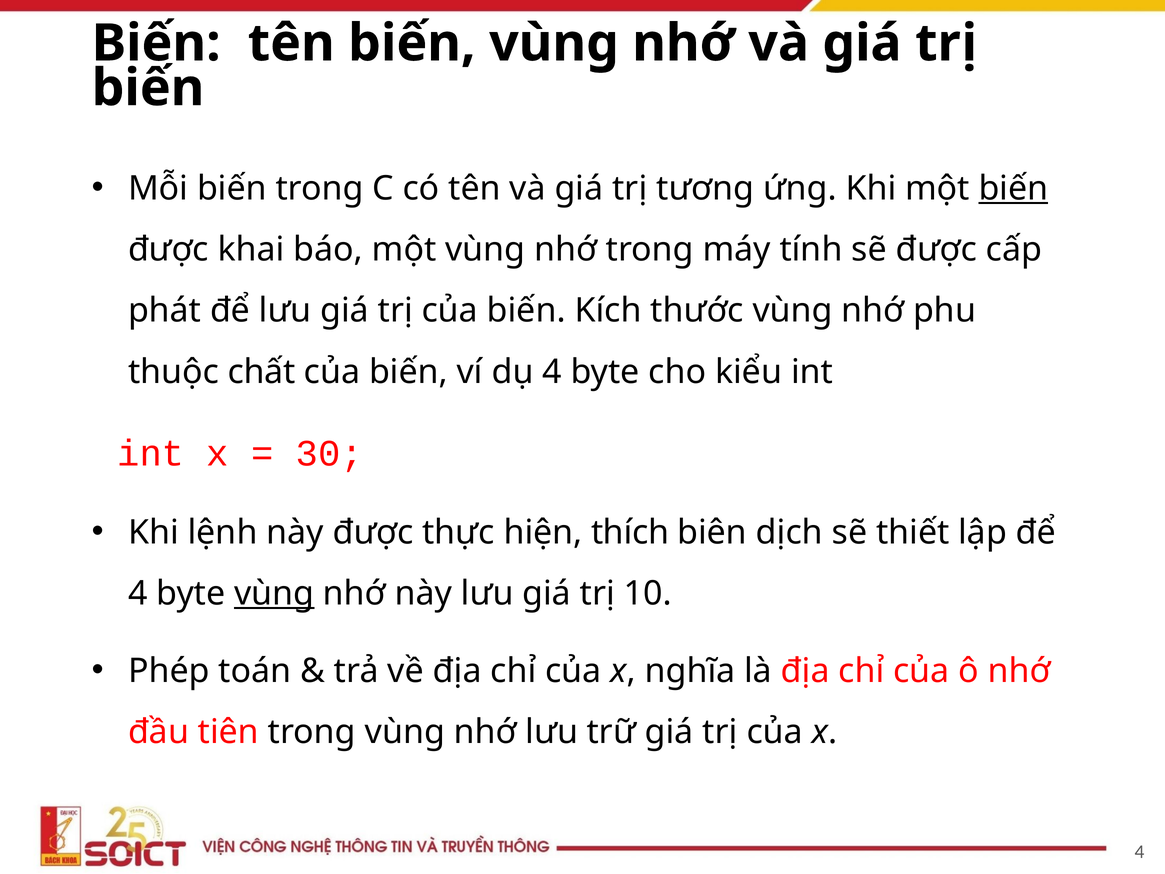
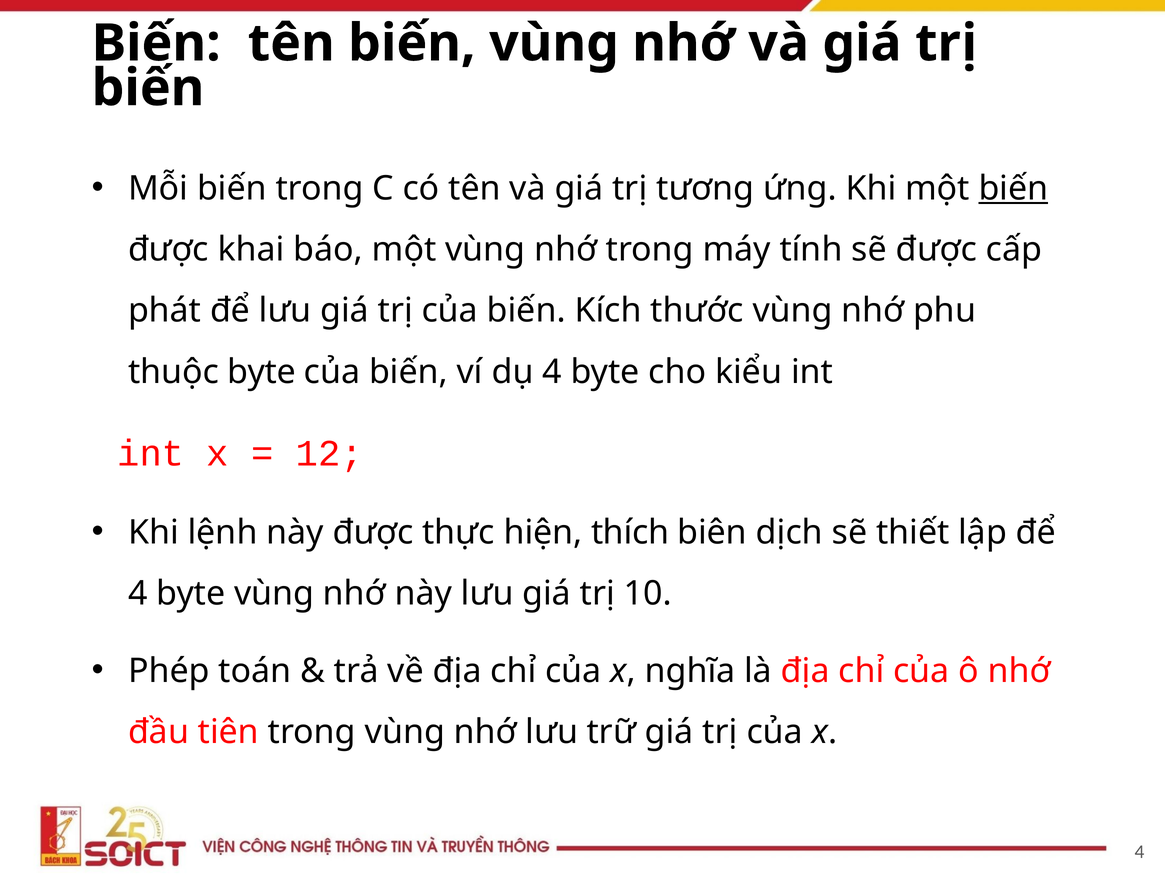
thuộc chất: chất -> byte
30: 30 -> 12
vùng at (274, 593) underline: present -> none
